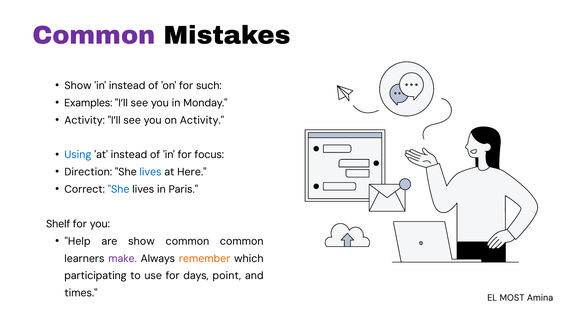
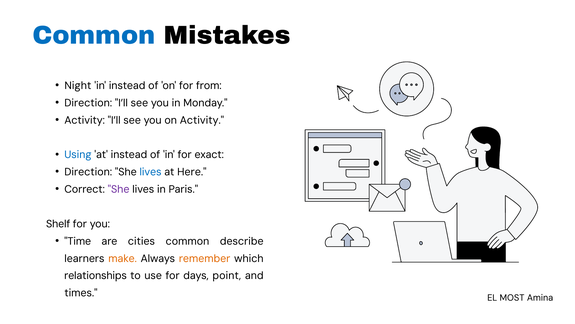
Common at (94, 35) colour: purple -> blue
Show at (78, 85): Show -> Night
such: such -> from
Examples at (88, 103): Examples -> Direction
focus: focus -> exact
She at (119, 189) colour: blue -> purple
Help: Help -> Time
are show: show -> cities
common common: common -> describe
make colour: purple -> orange
participating: participating -> relationships
